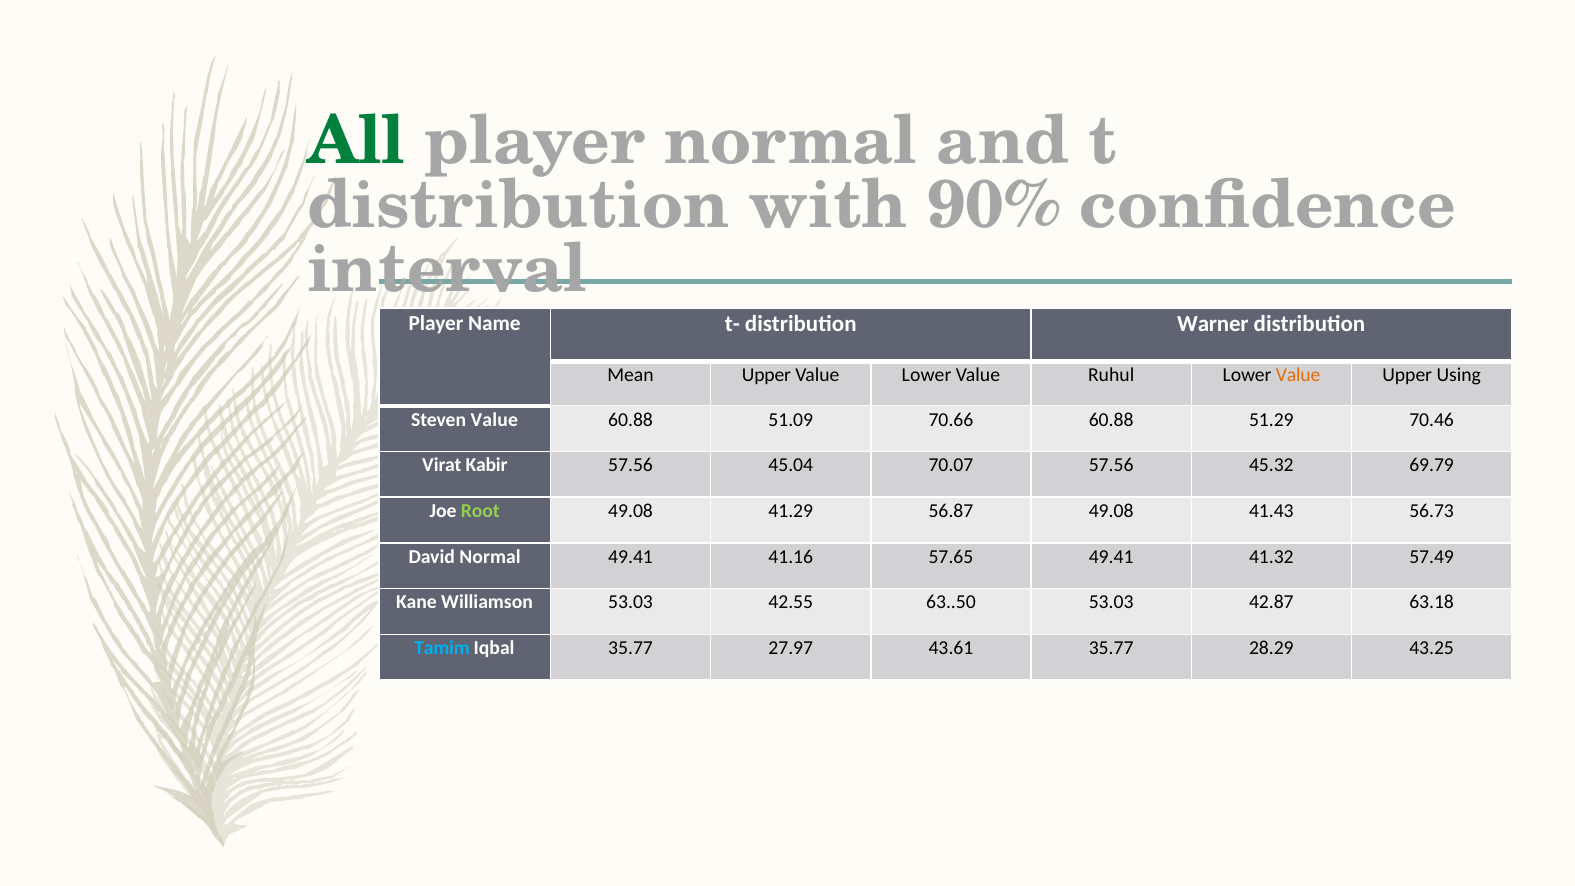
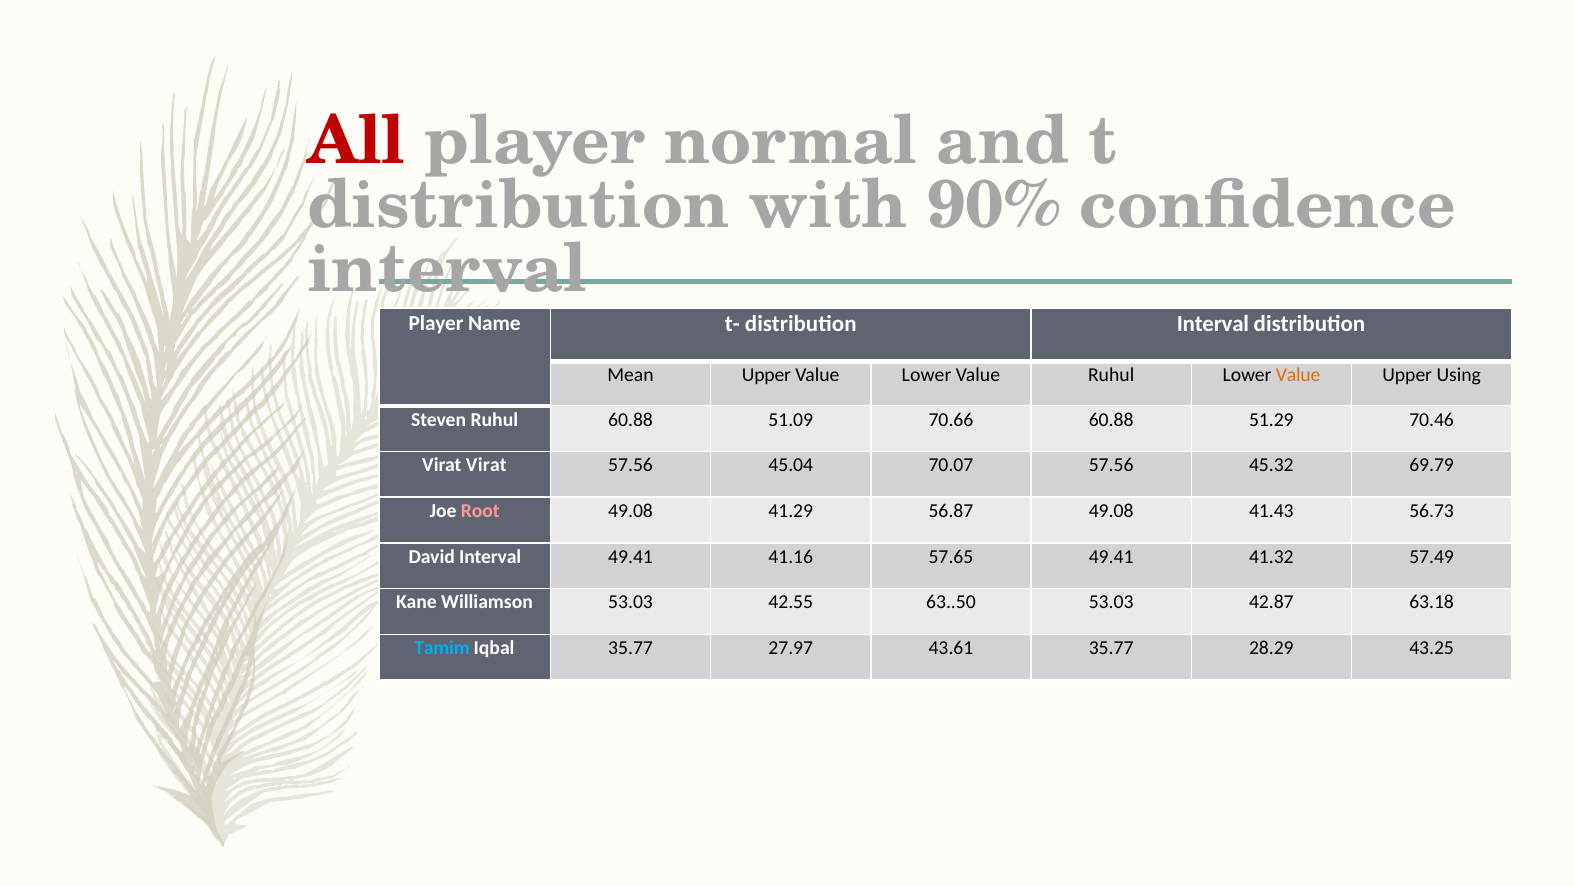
All colour: green -> red
distribution Warner: Warner -> Interval
Steven Value: Value -> Ruhul
Virat Kabir: Kabir -> Virat
Root colour: light green -> pink
David Normal: Normal -> Interval
